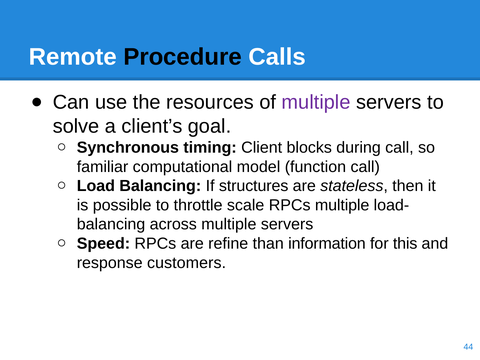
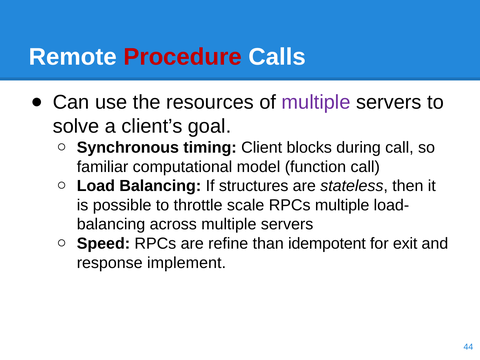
Procedure colour: black -> red
information: information -> idempotent
this: this -> exit
customers: customers -> implement
